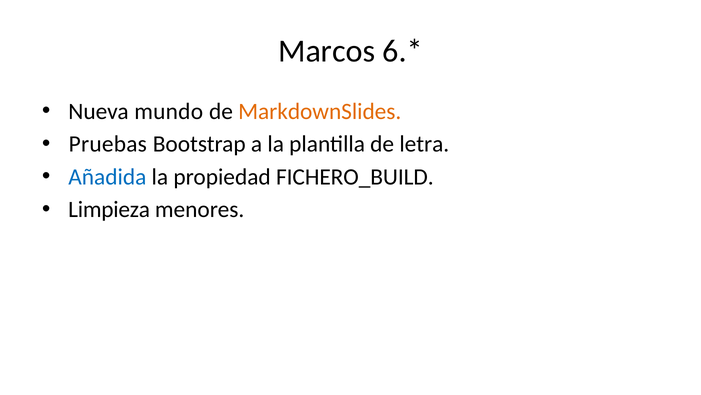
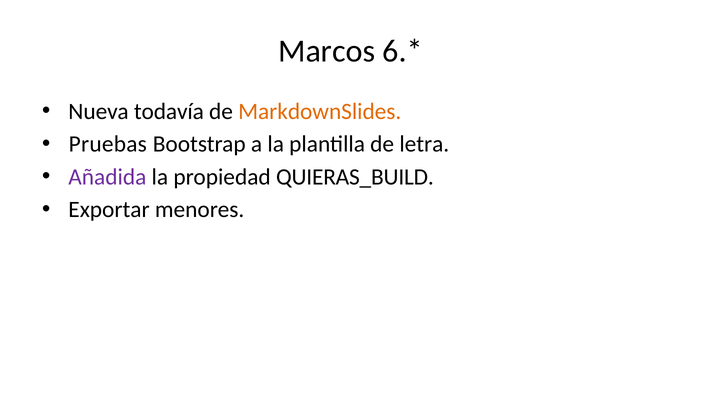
mundo: mundo -> todavía
Añadida colour: blue -> purple
FICHERO_BUILD: FICHERO_BUILD -> QUIERAS_BUILD
Limpieza: Limpieza -> Exportar
